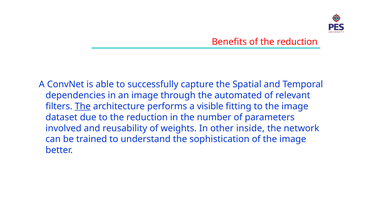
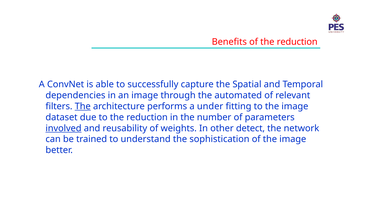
visible: visible -> under
involved underline: none -> present
inside: inside -> detect
